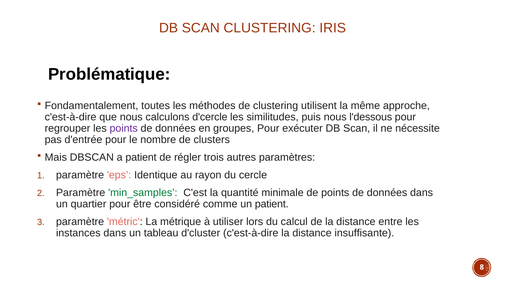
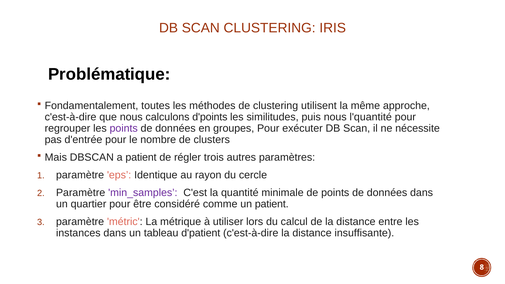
d'cercle: d'cercle -> d'points
l'dessous: l'dessous -> l'quantité
min_samples colour: green -> purple
d'cluster: d'cluster -> d'patient
